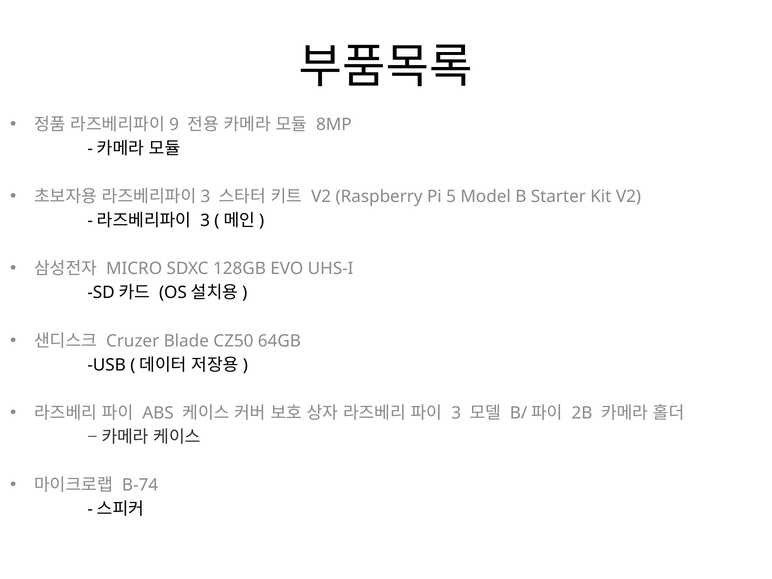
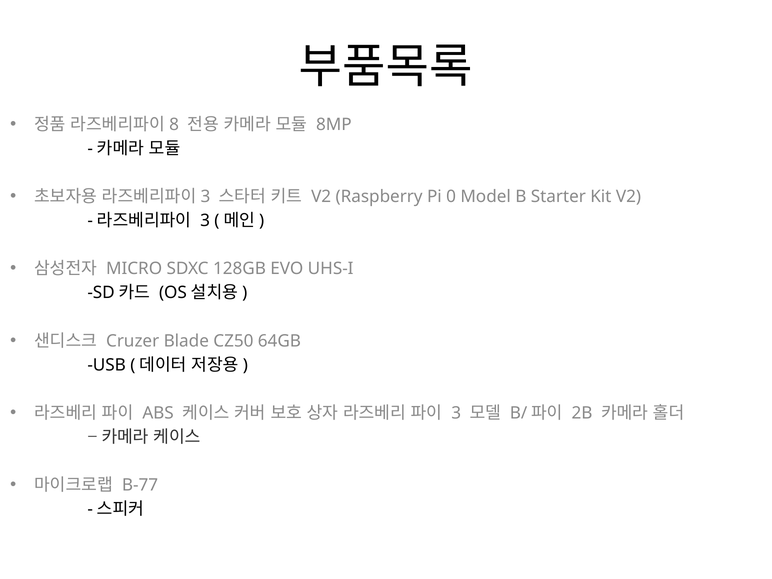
9: 9 -> 8
5: 5 -> 0
B-74: B-74 -> B-77
